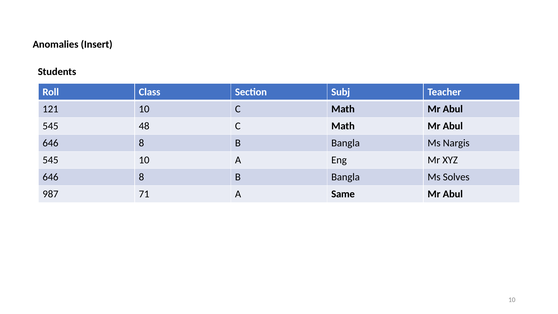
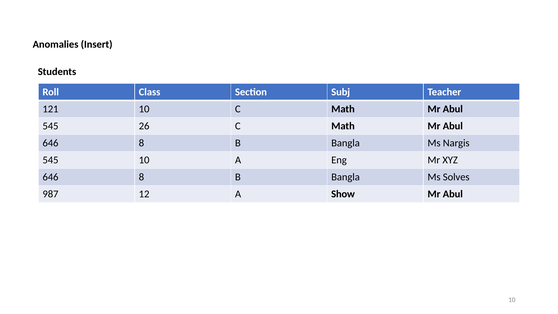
48: 48 -> 26
71: 71 -> 12
Same: Same -> Show
